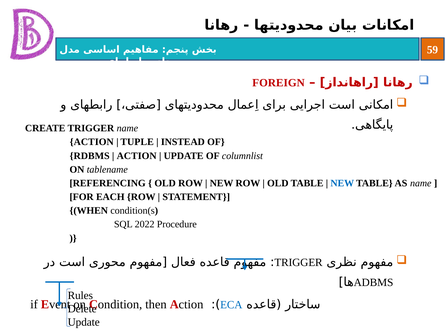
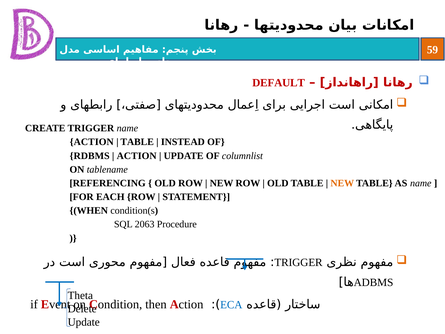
FOREIGN: FOREIGN -> DEFAULT
TUPLE at (137, 142): TUPLE -> TABLE
NEW at (342, 183) colour: blue -> orange
2022: 2022 -> 2063
Rules: Rules -> Theta
